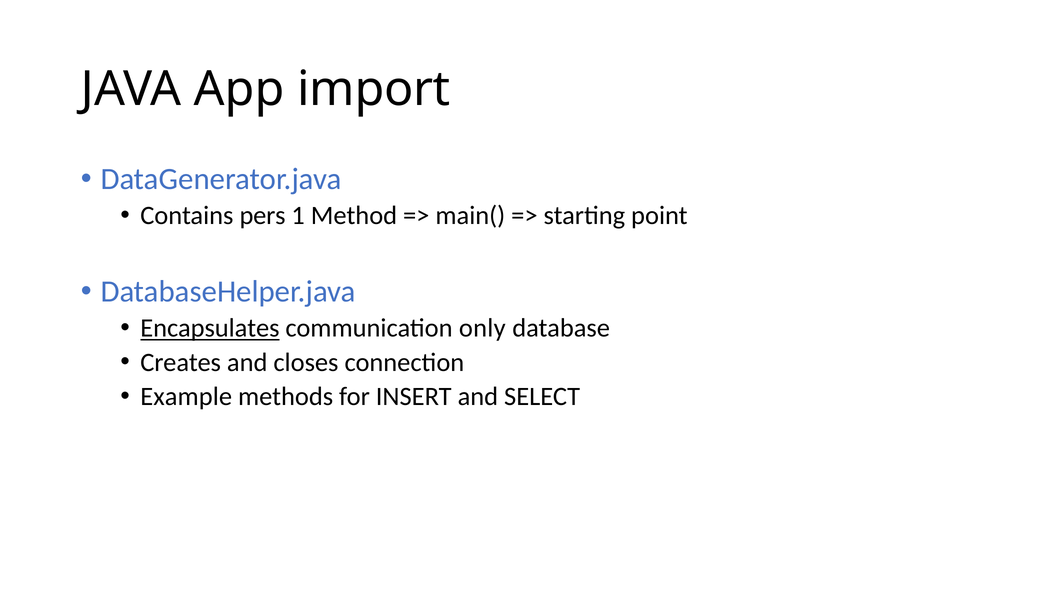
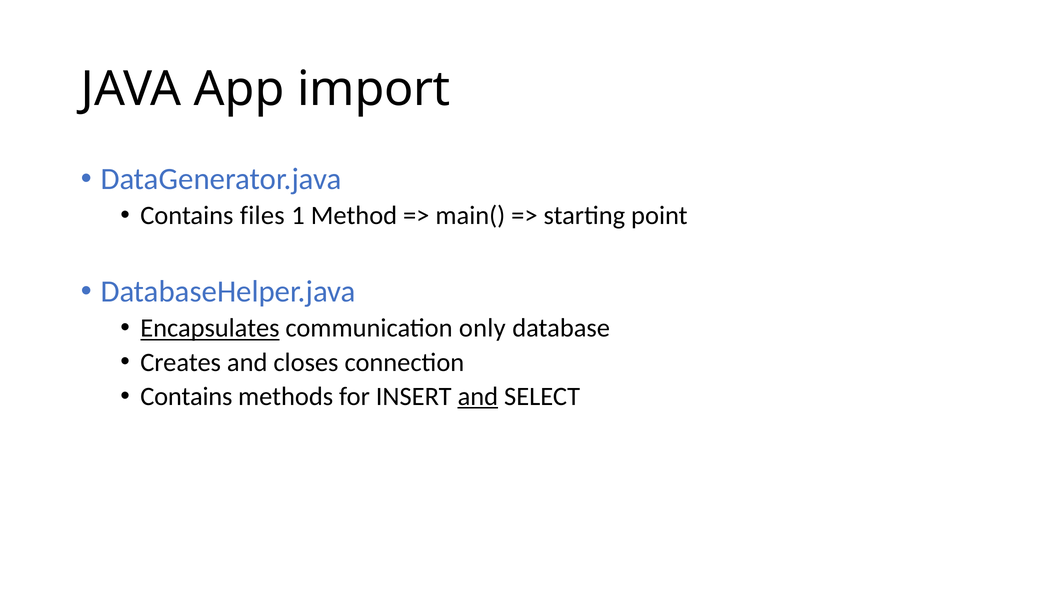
pers: pers -> files
Example at (186, 396): Example -> Contains
and at (478, 396) underline: none -> present
